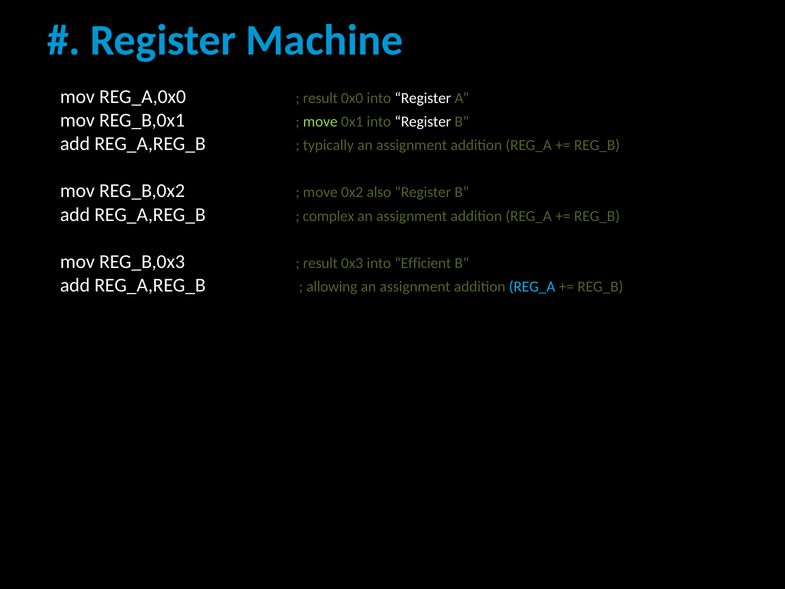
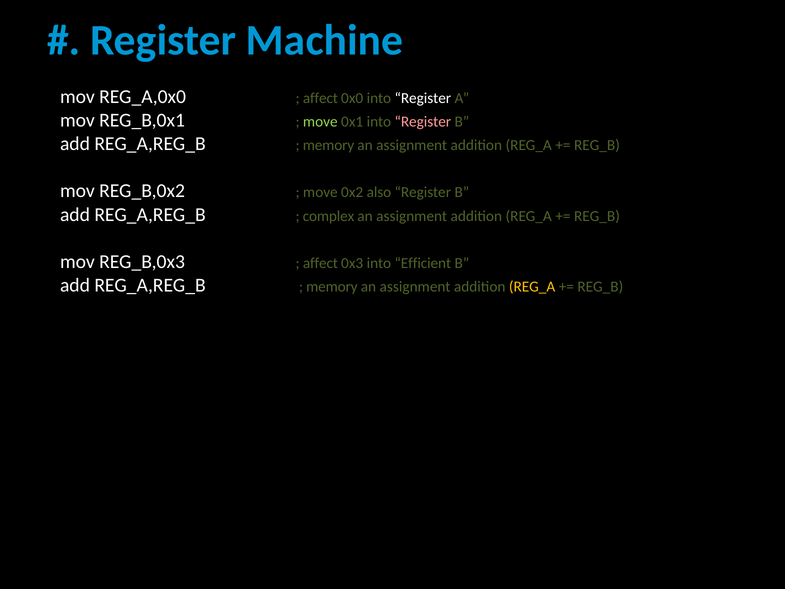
result at (320, 98): result -> affect
Register at (423, 122) colour: white -> pink
typically at (328, 145): typically -> memory
result at (320, 263): result -> affect
allowing at (332, 287): allowing -> memory
REG_A at (532, 287) colour: light blue -> yellow
